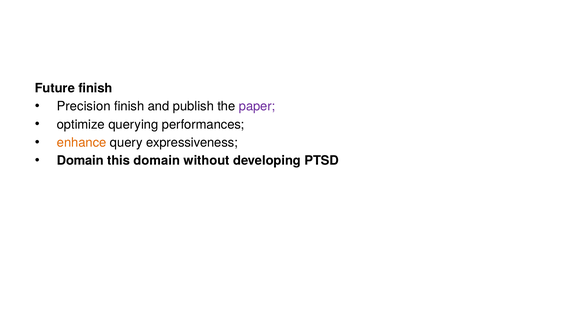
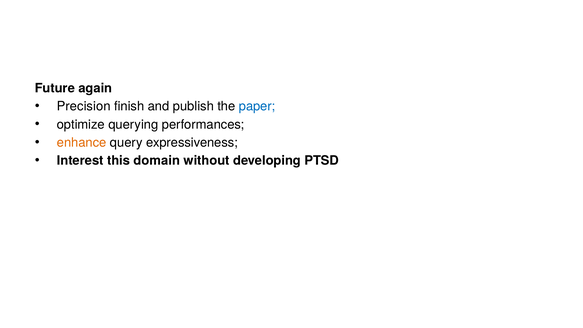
Future finish: finish -> again
paper colour: purple -> blue
Domain at (80, 161): Domain -> Interest
